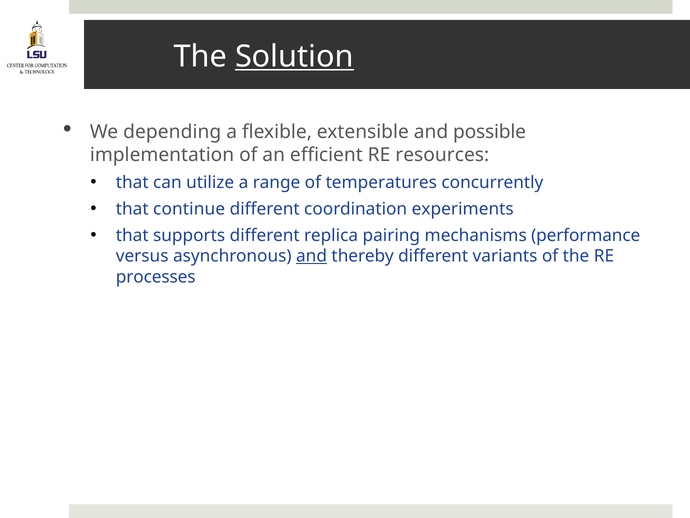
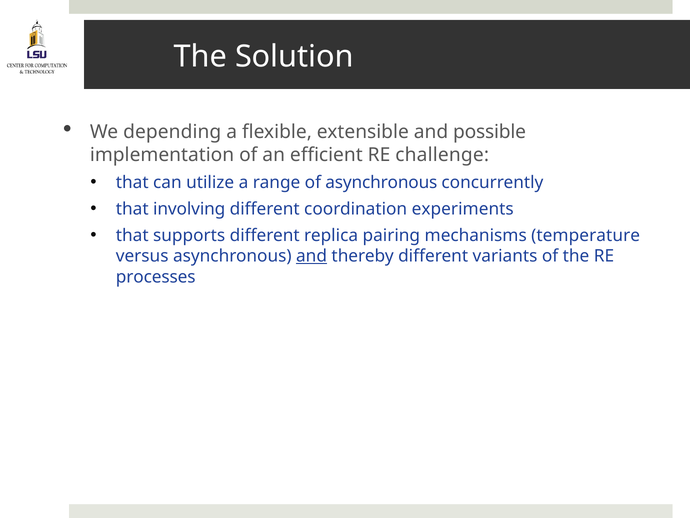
Solution underline: present -> none
resources: resources -> challenge
of temperatures: temperatures -> asynchronous
continue: continue -> involving
performance: performance -> temperature
